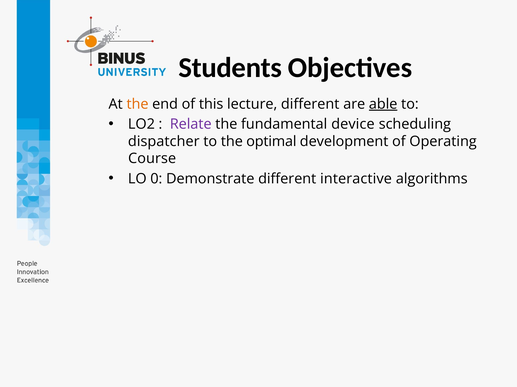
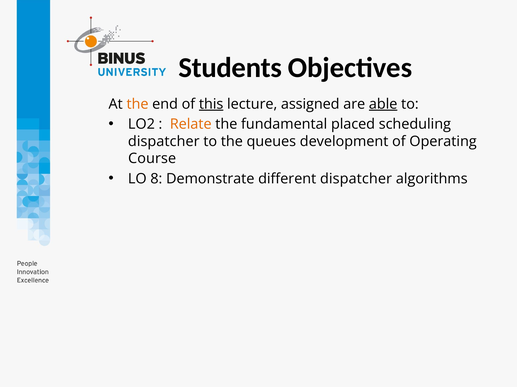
this underline: none -> present
lecture different: different -> assigned
Relate colour: purple -> orange
device: device -> placed
optimal: optimal -> queues
0: 0 -> 8
different interactive: interactive -> dispatcher
